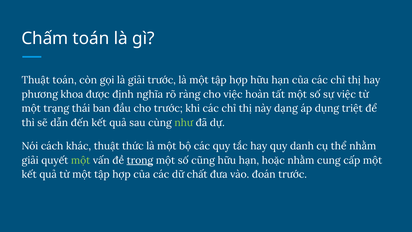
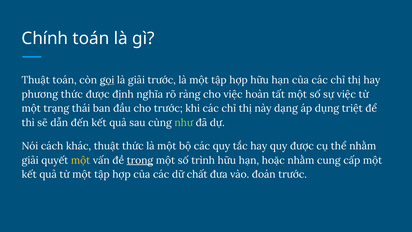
Chấm: Chấm -> Chính
gọi underline: none -> present
phương khoa: khoa -> thức
quy danh: danh -> được
một at (81, 160) colour: light green -> yellow
cũng: cũng -> trình
